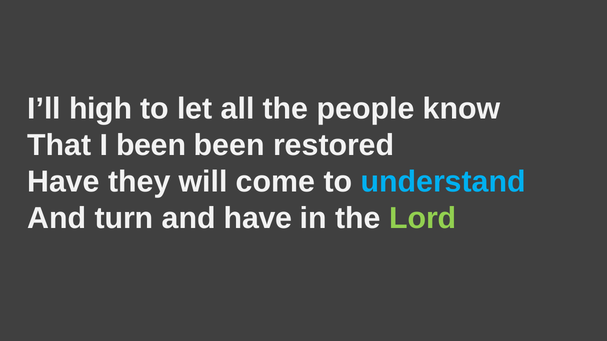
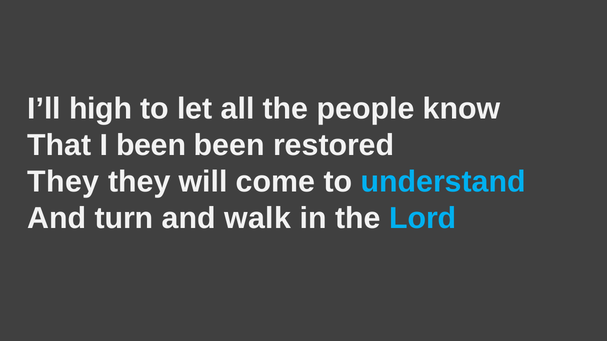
Have at (63, 182): Have -> They
and have: have -> walk
Lord colour: light green -> light blue
